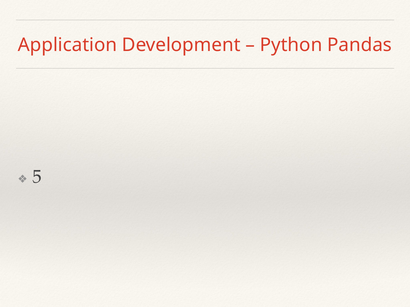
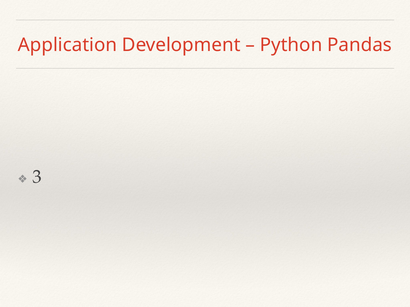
5: 5 -> 3
